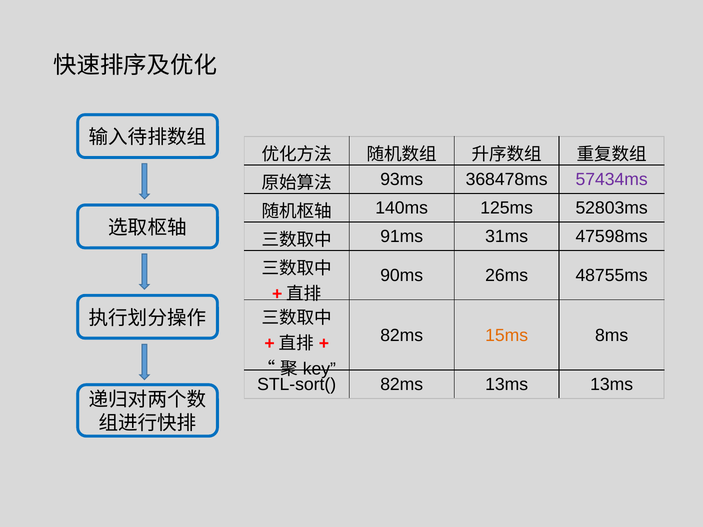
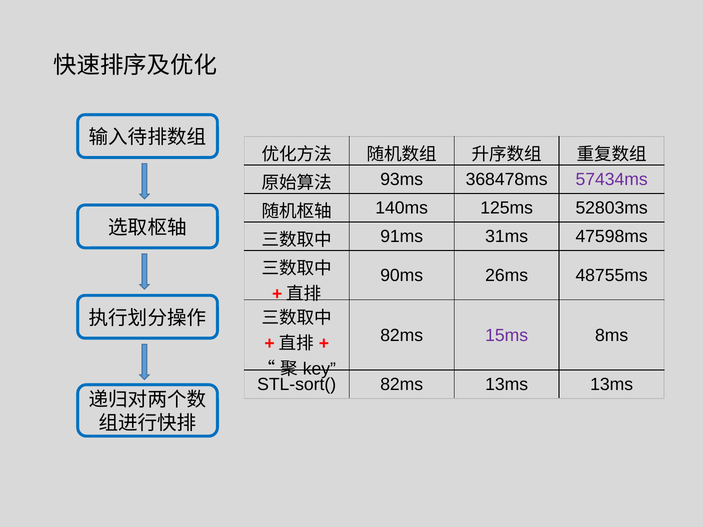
15ms colour: orange -> purple
